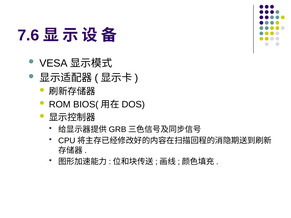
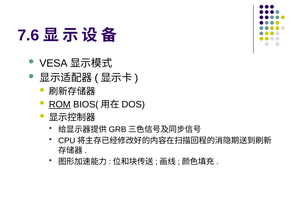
ROM underline: none -> present
